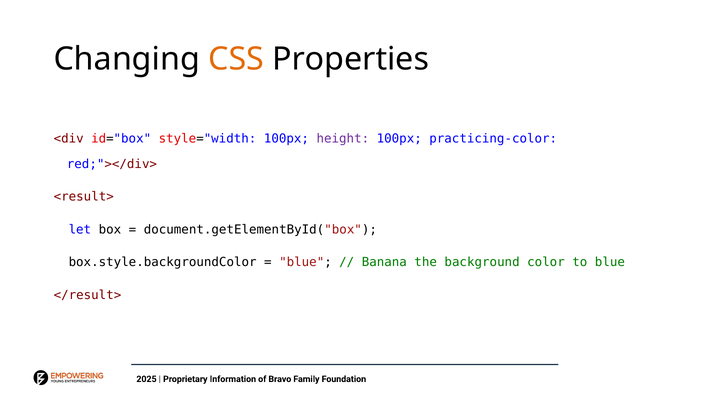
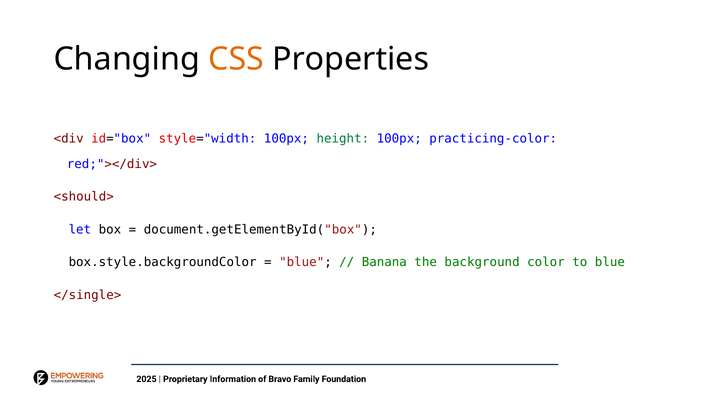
height colour: purple -> green
<result>: <result> -> <should>
</result>: </result> -> </single>
